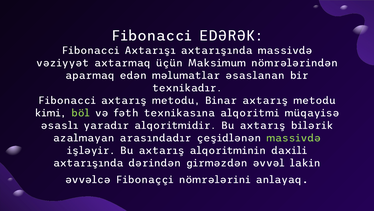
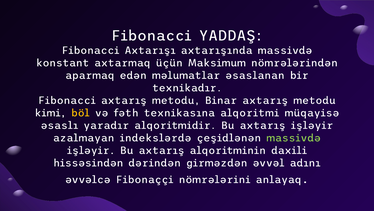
EDƏRƏK: EDƏRƏK -> YADDAŞ
vəziyyət: vəziyyət -> konstant
böl colour: light green -> yellow
axtarış bilərik: bilərik -> işləyir
arasındadır: arasındadır -> indekslərdə
axtarışında at (88, 162): axtarışında -> hissəsindən
lakin: lakin -> adını
